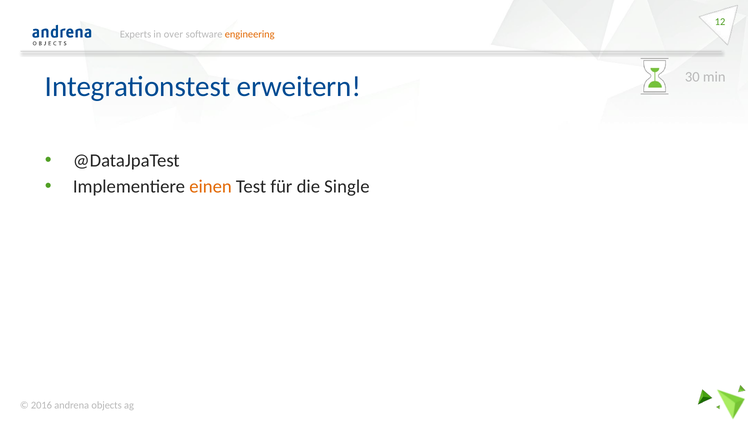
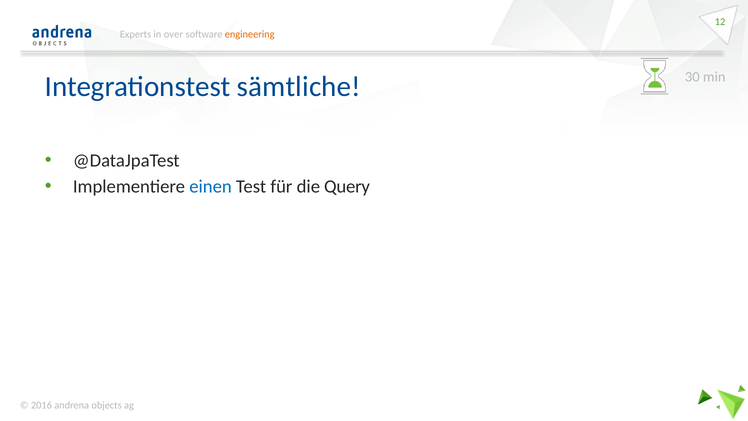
erweitern: erweitern -> sämtliche
einen colour: orange -> blue
Single: Single -> Query
